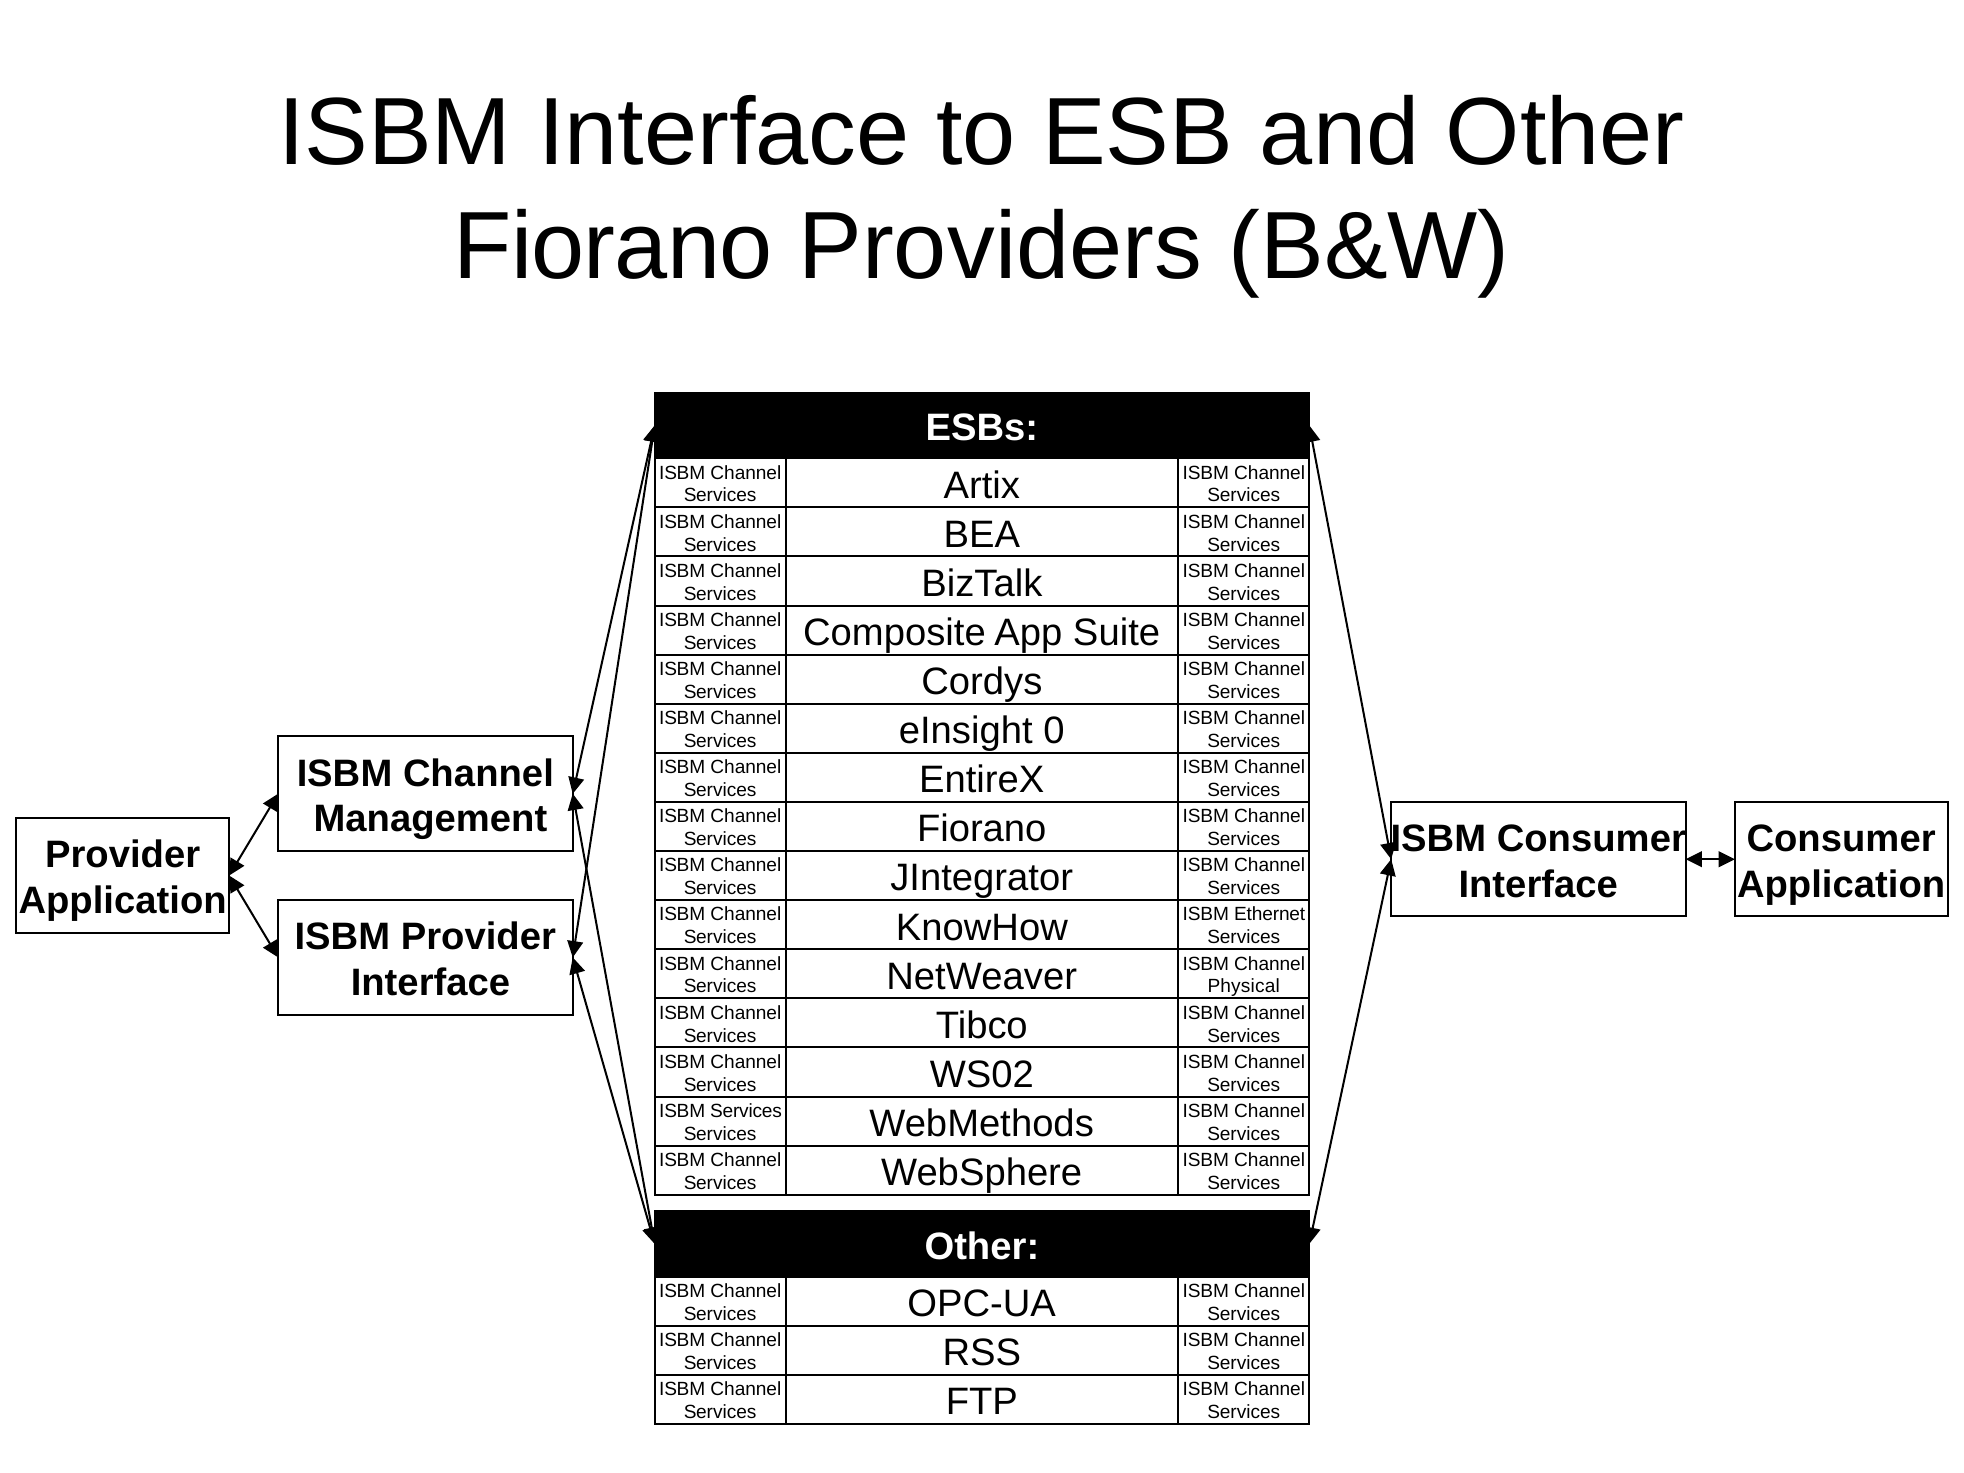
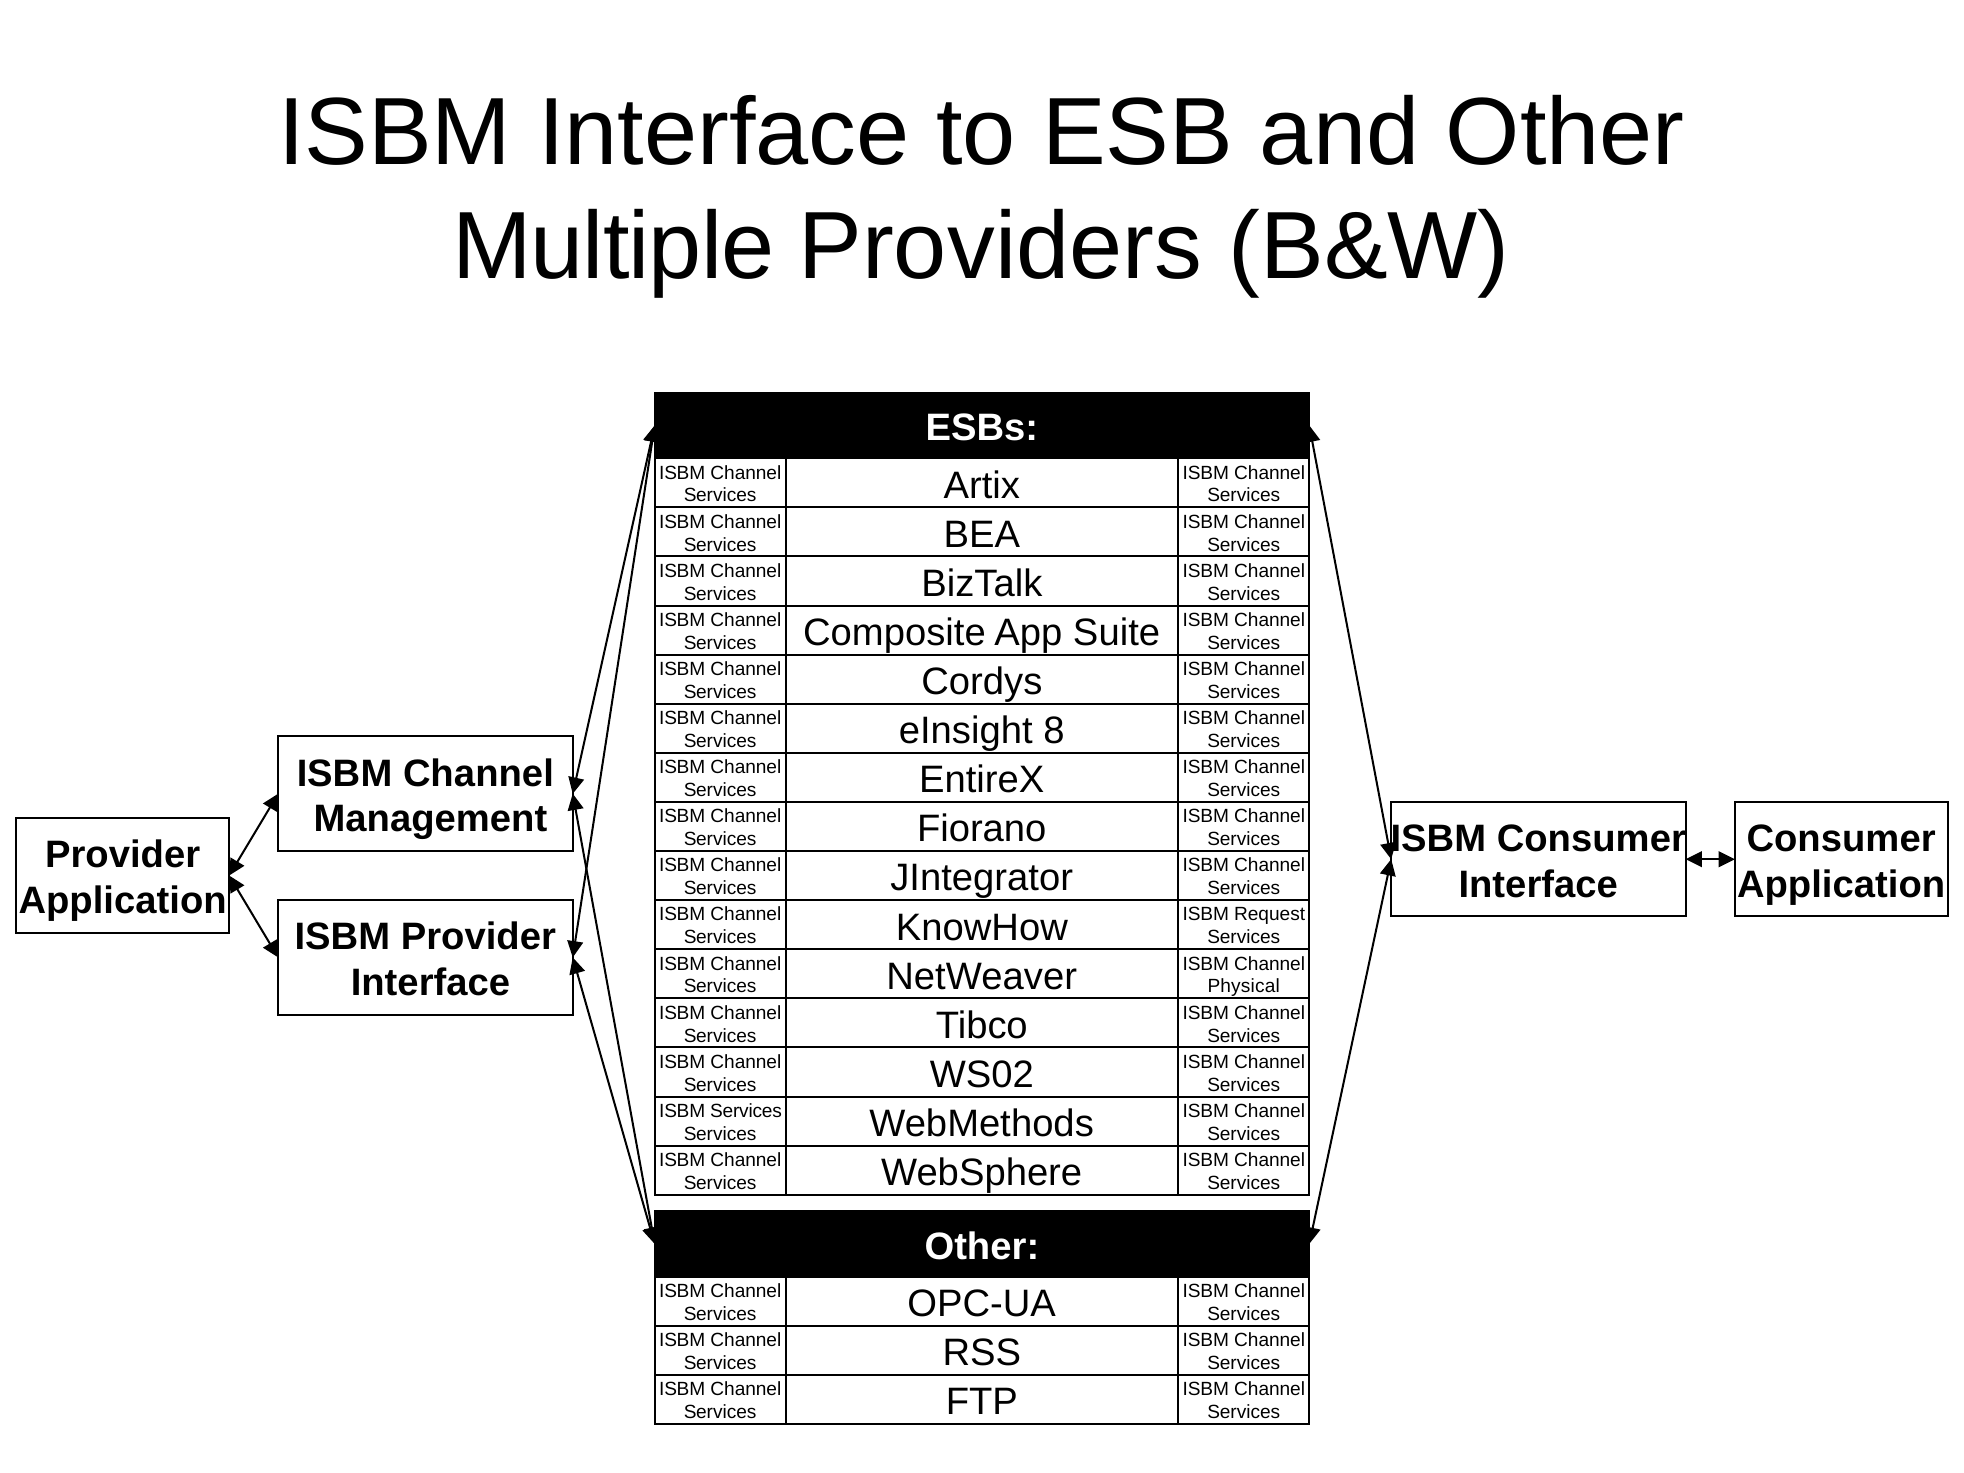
Fiorano at (613, 247): Fiorano -> Multiple
0: 0 -> 8
Ethernet: Ethernet -> Request
